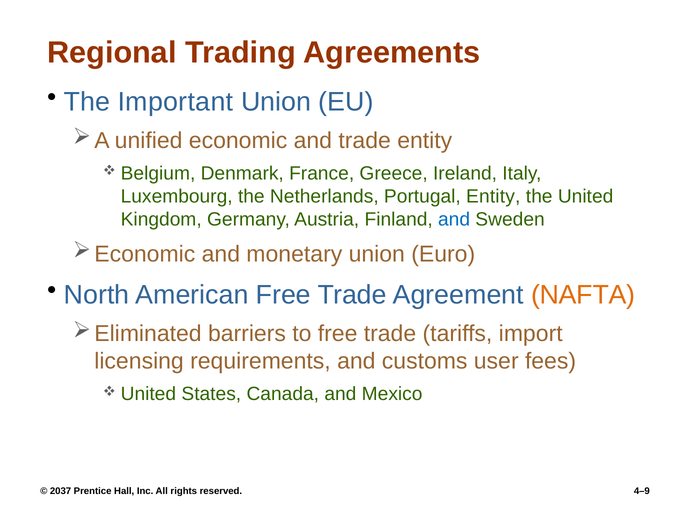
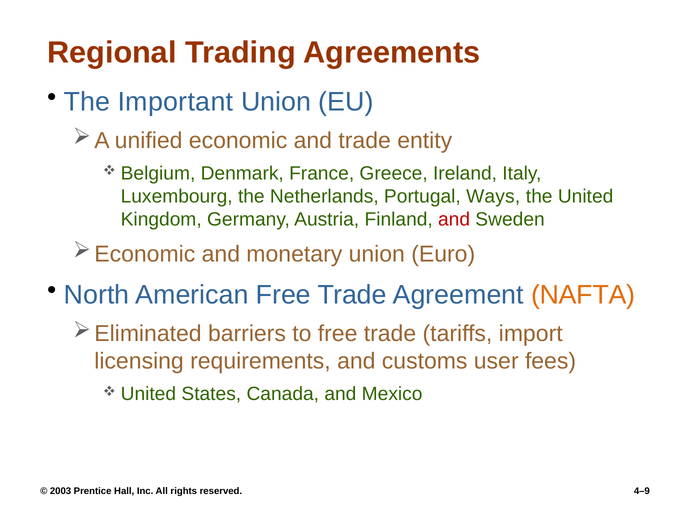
Portugal Entity: Entity -> Ways
and at (454, 219) colour: blue -> red
2037: 2037 -> 2003
